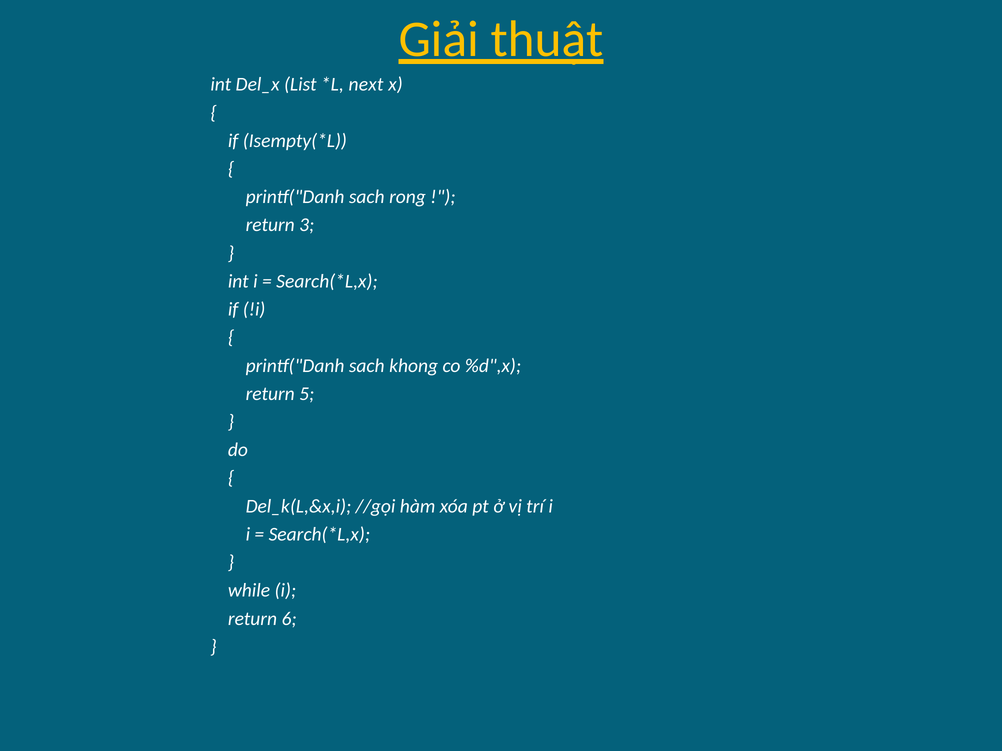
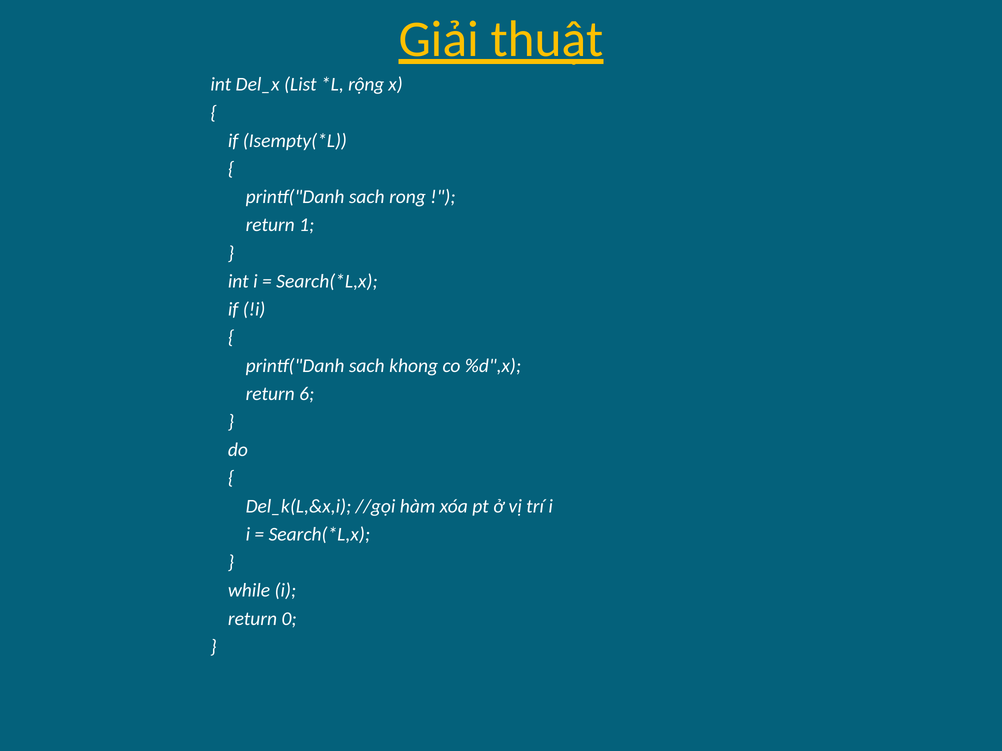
next: next -> rộng
3: 3 -> 1
5: 5 -> 6
6: 6 -> 0
